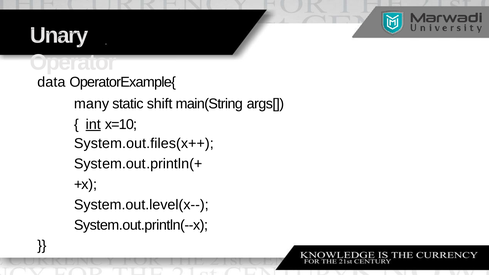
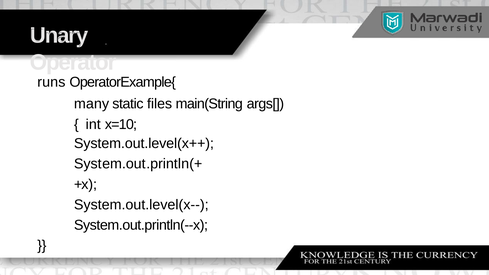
data: data -> runs
shift: shift -> files
int underline: present -> none
System.out.files(x++: System.out.files(x++ -> System.out.level(x++
